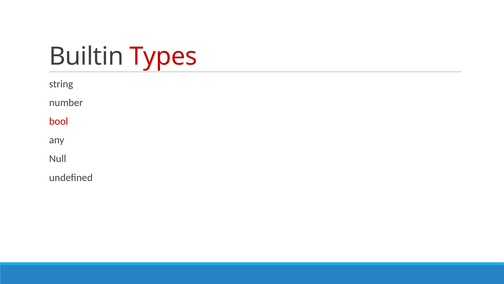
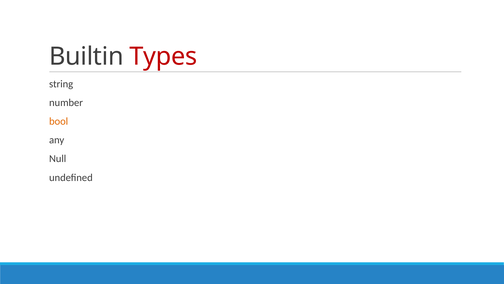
bool colour: red -> orange
